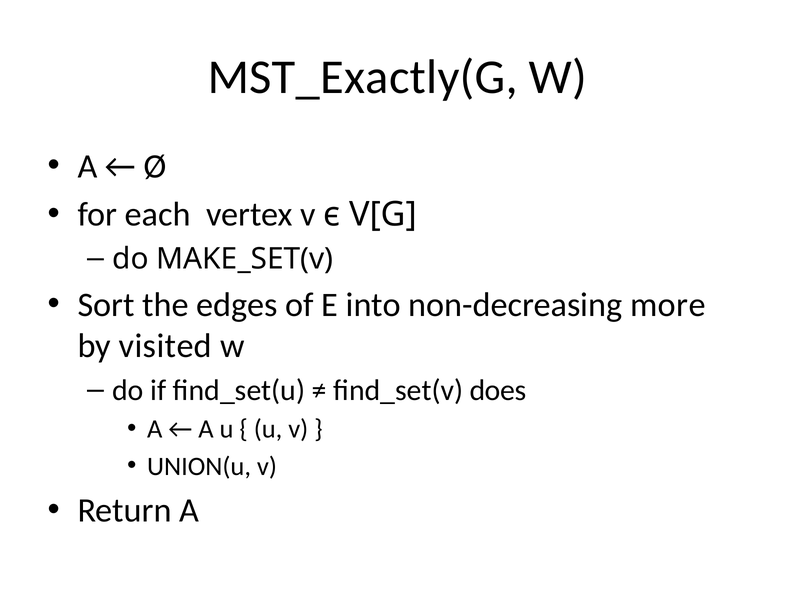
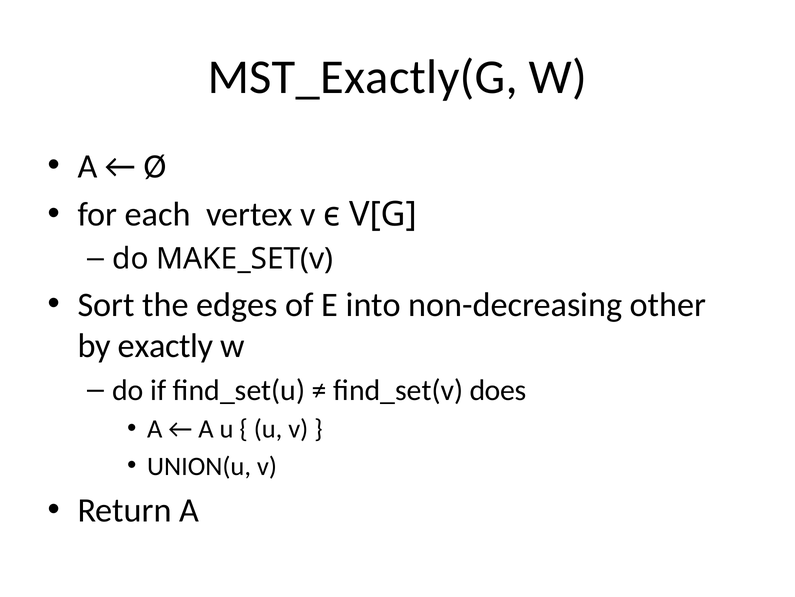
more: more -> other
visited: visited -> exactly
